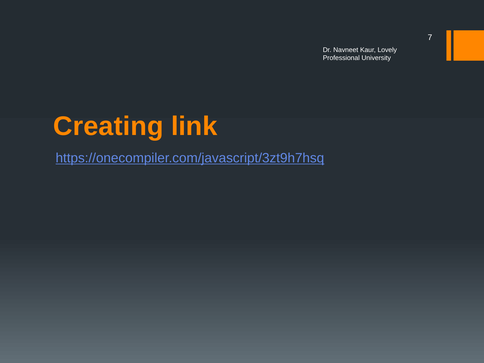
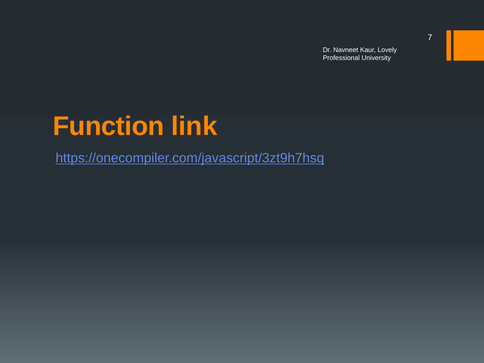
Creating: Creating -> Function
